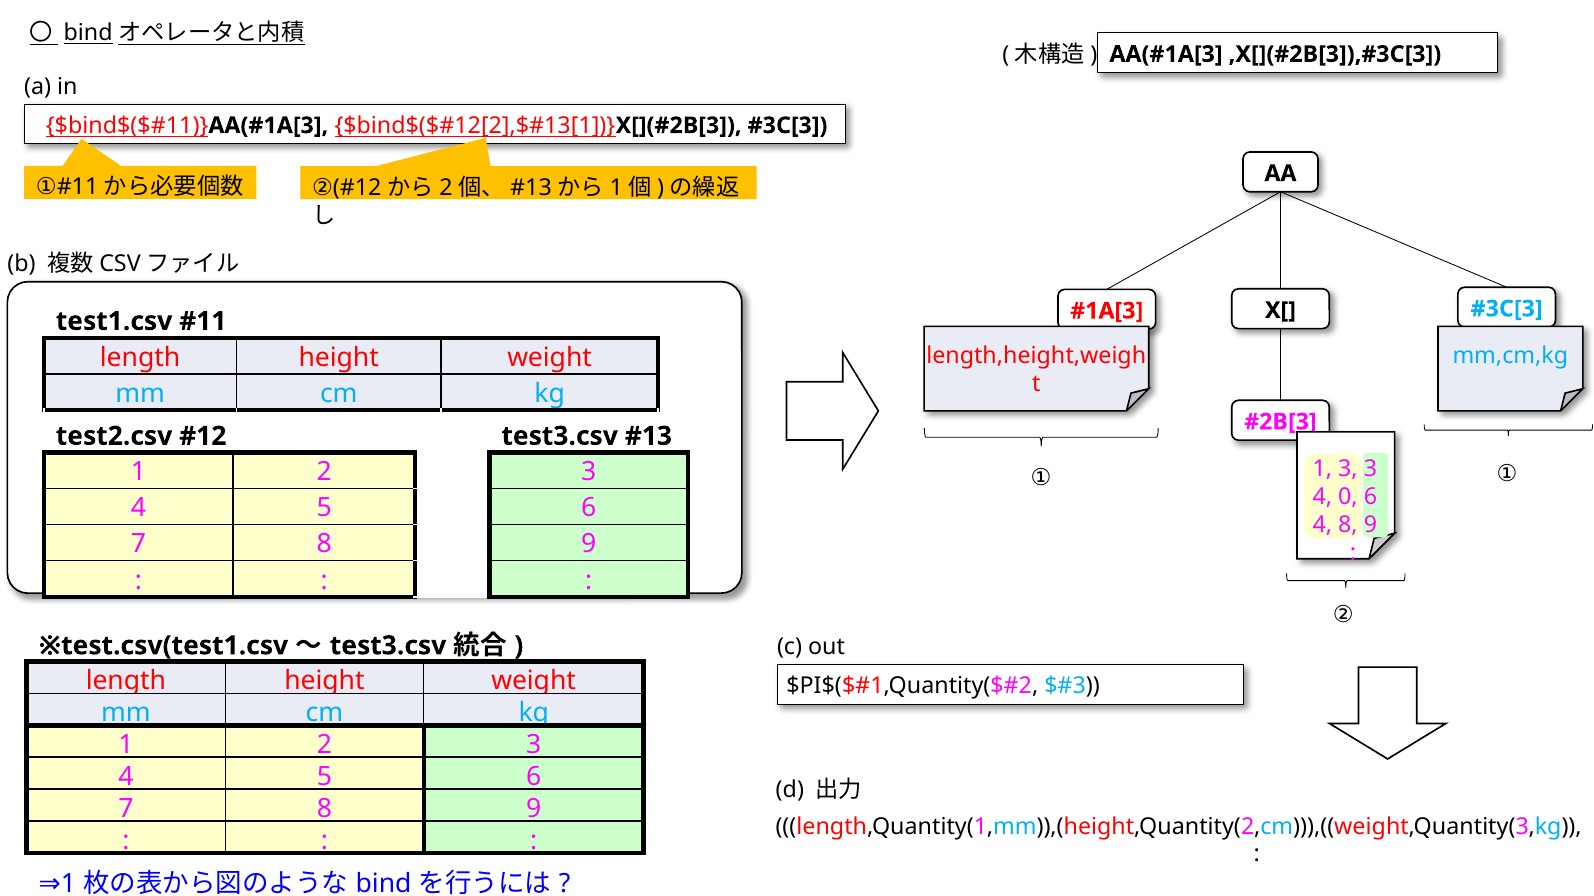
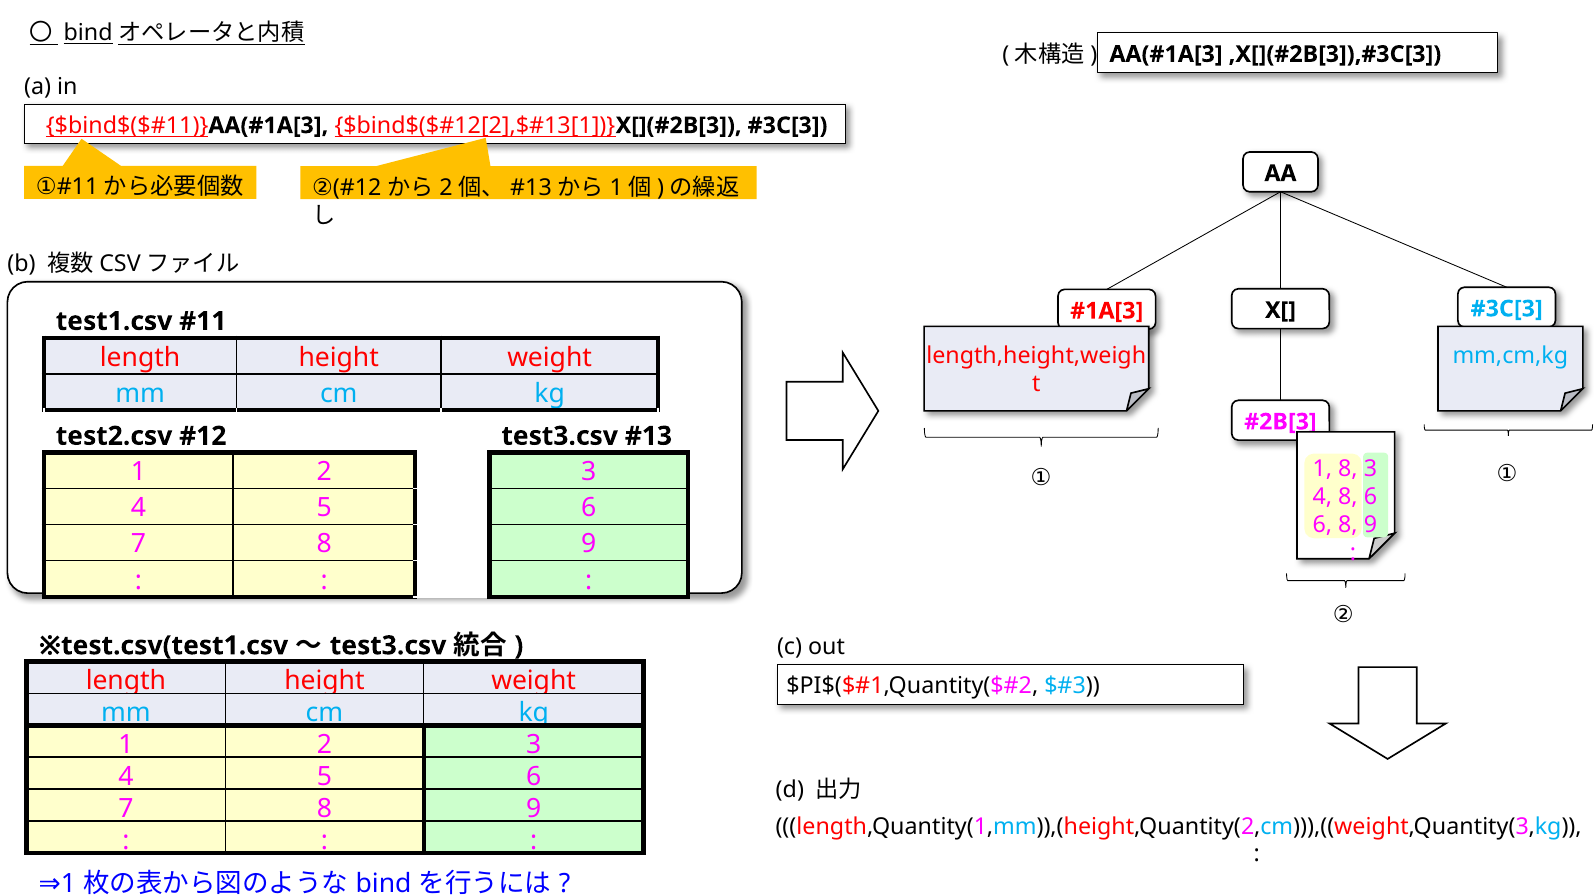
1 3: 3 -> 8
4 0: 0 -> 8
4 at (1322, 525): 4 -> 6
